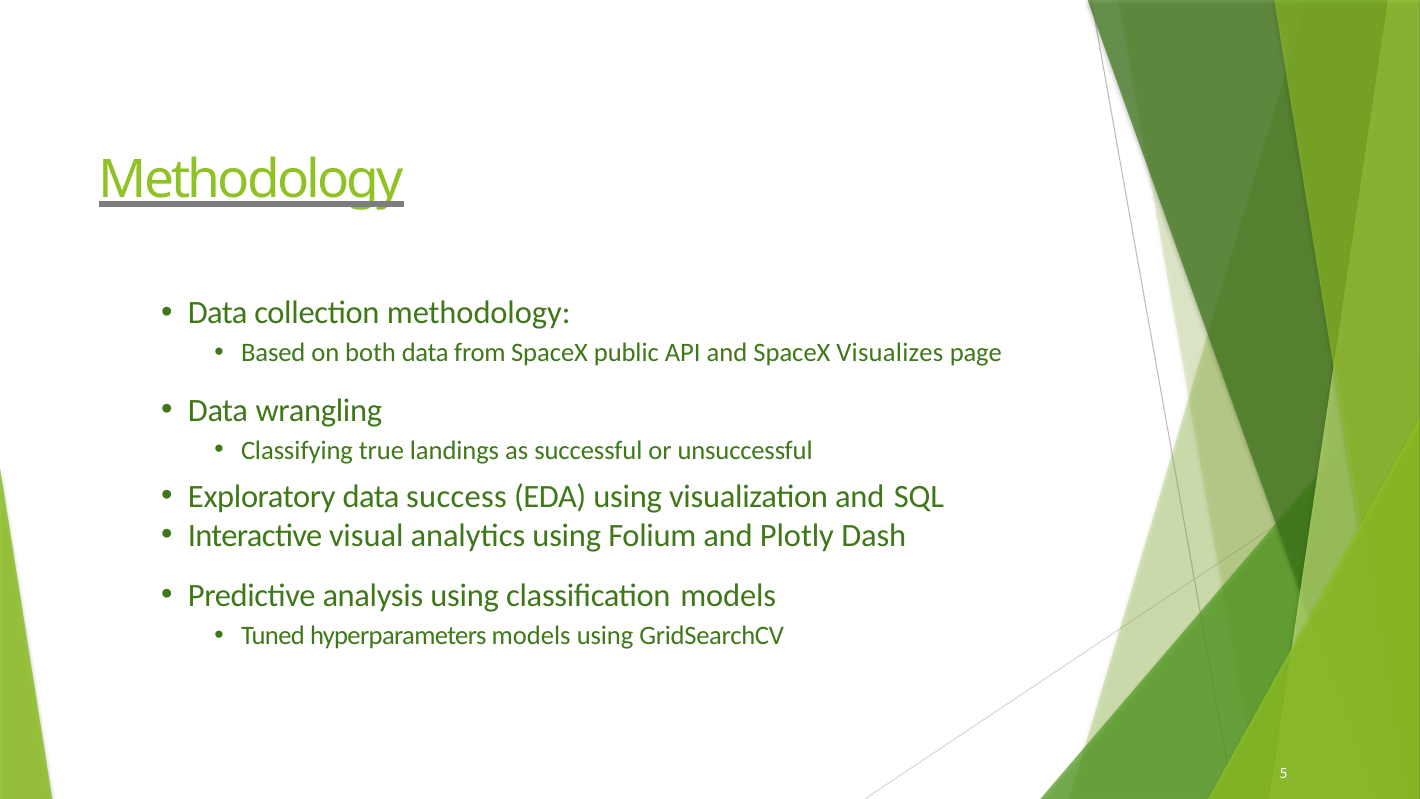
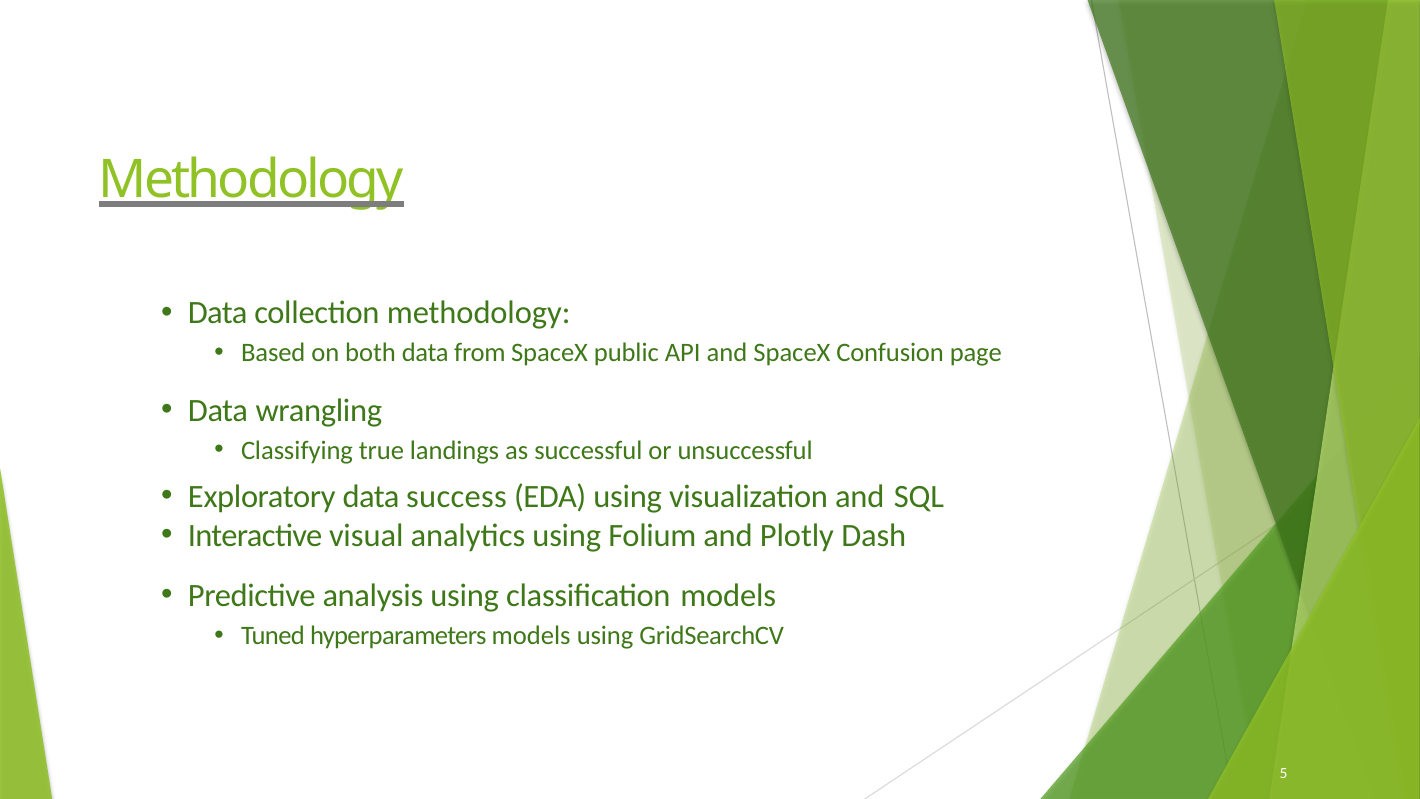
Visualizes: Visualizes -> Confusion
